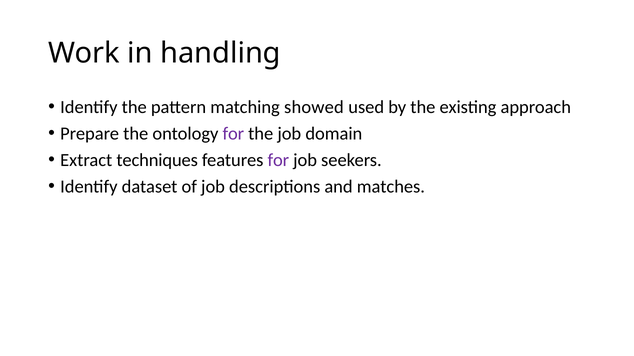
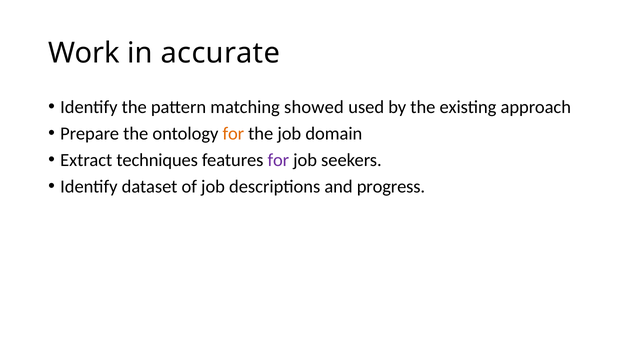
handling: handling -> accurate
for at (233, 134) colour: purple -> orange
matches: matches -> progress
